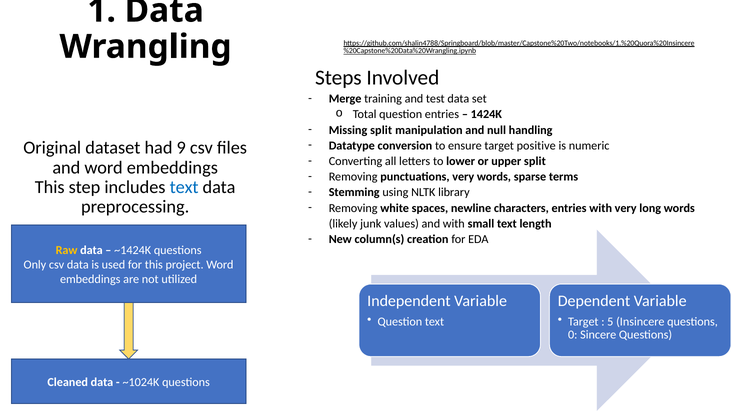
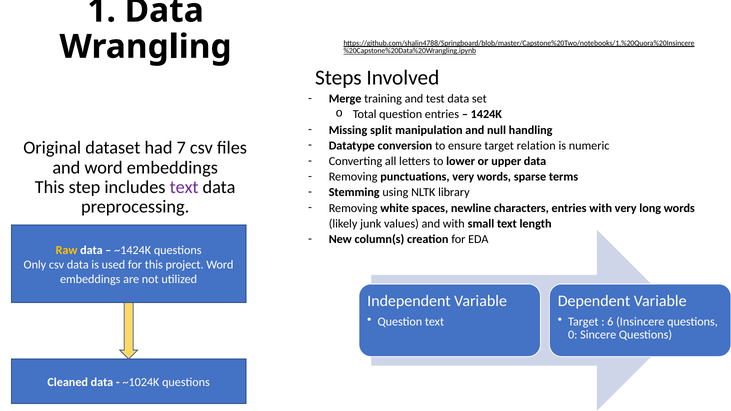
positive: positive -> relation
9: 9 -> 7
upper split: split -> data
text at (184, 187) colour: blue -> purple
5: 5 -> 6
